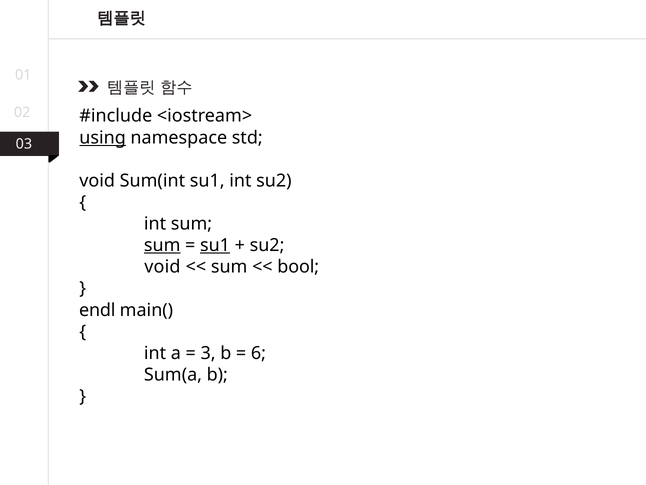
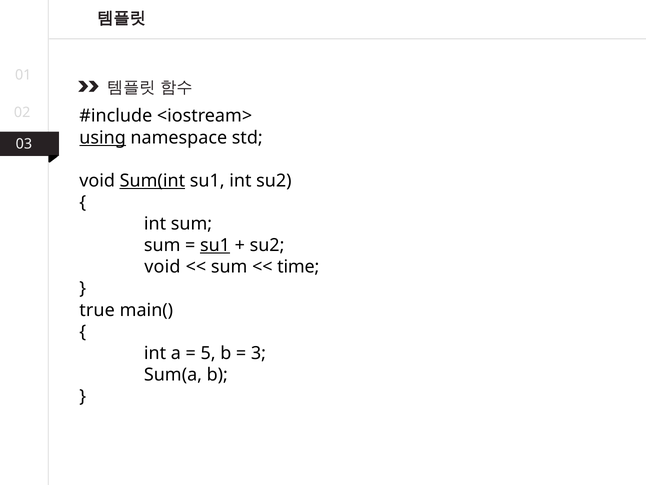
Sum(int underline: none -> present
sum at (162, 245) underline: present -> none
bool: bool -> time
endl: endl -> true
3: 3 -> 5
6: 6 -> 3
